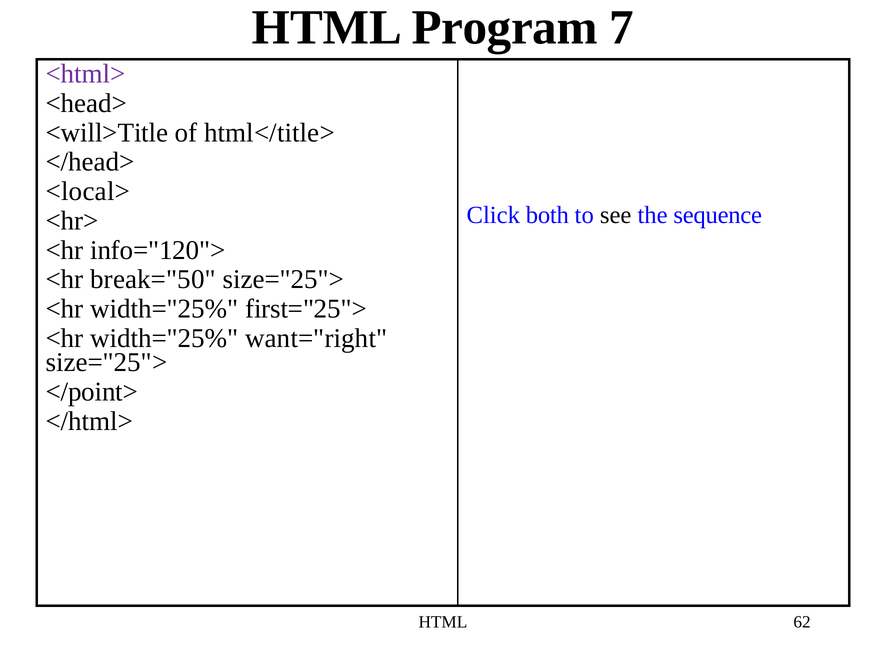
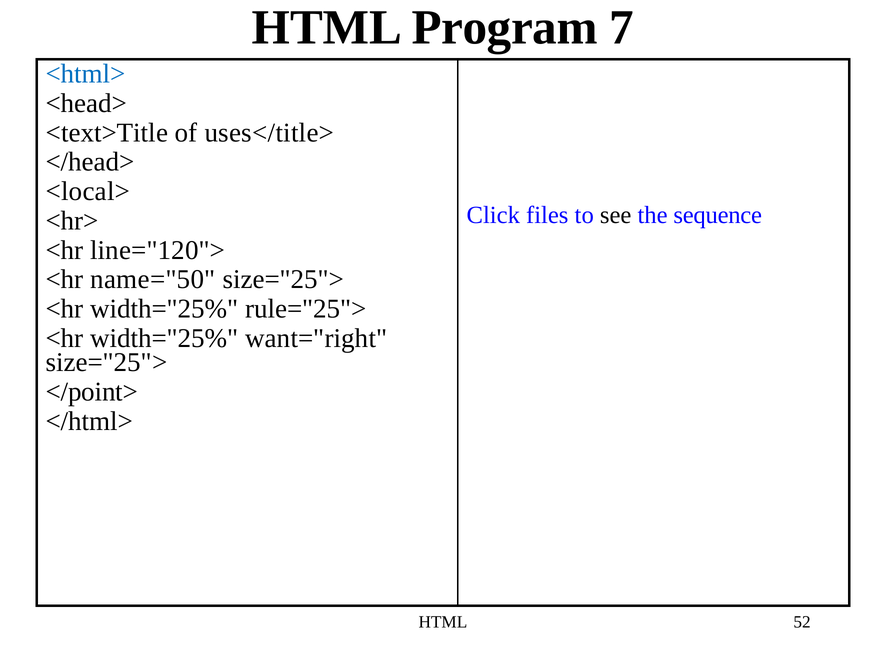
<html> colour: purple -> blue
<will>Title: <will>Title -> <text>Title
html</title>: html</title> -> uses</title>
both: both -> files
info="120">: info="120"> -> line="120">
break="50: break="50 -> name="50
first="25">: first="25"> -> rule="25">
62: 62 -> 52
